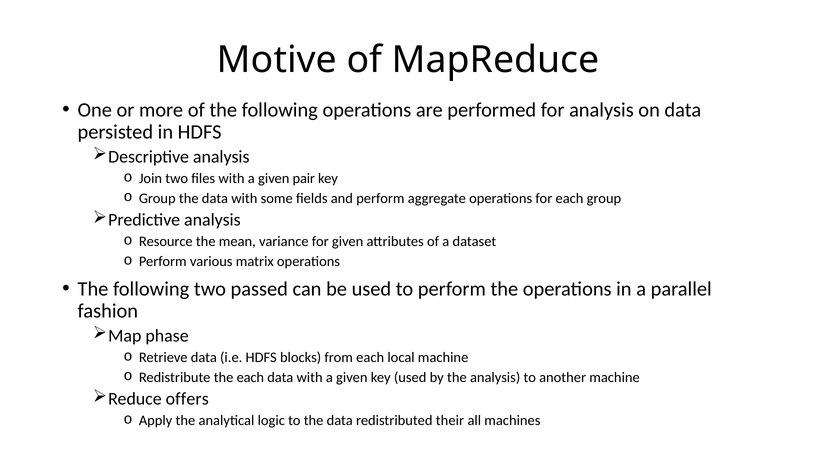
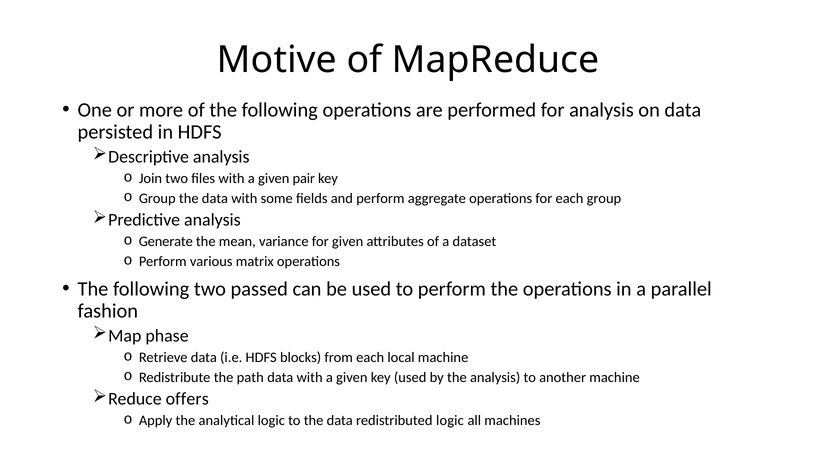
Resource: Resource -> Generate
the each: each -> path
redistributed their: their -> logic
